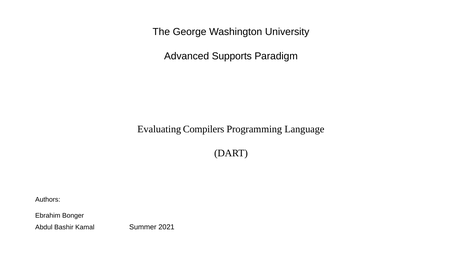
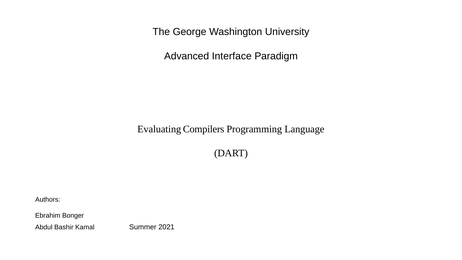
Supports: Supports -> Interface
